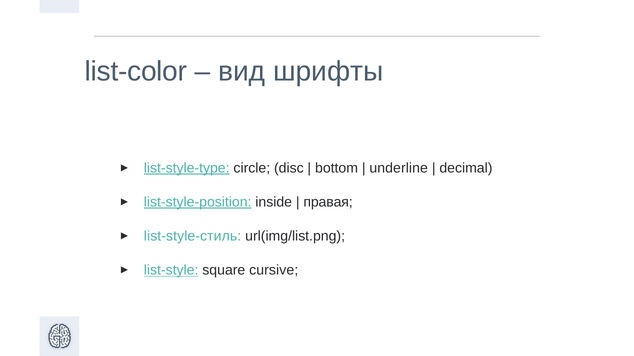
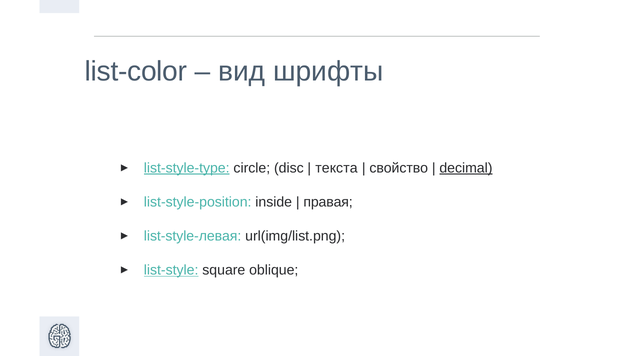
bottom: bottom -> текста
underline: underline -> свойство
decimal underline: none -> present
list-style-position underline: present -> none
list-style-стиль: list-style-стиль -> list-style-левая
cursive: cursive -> oblique
